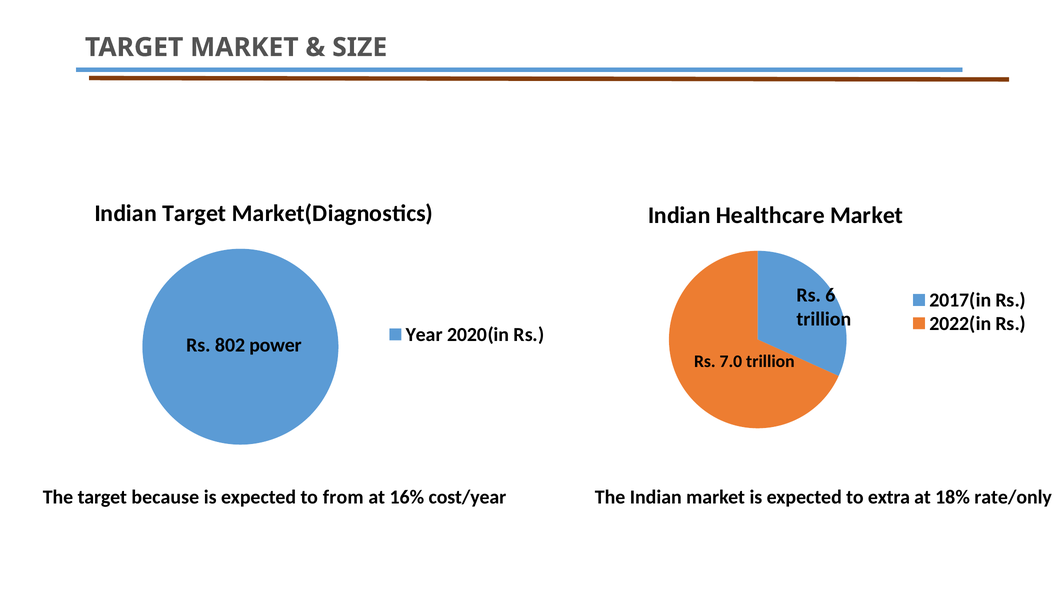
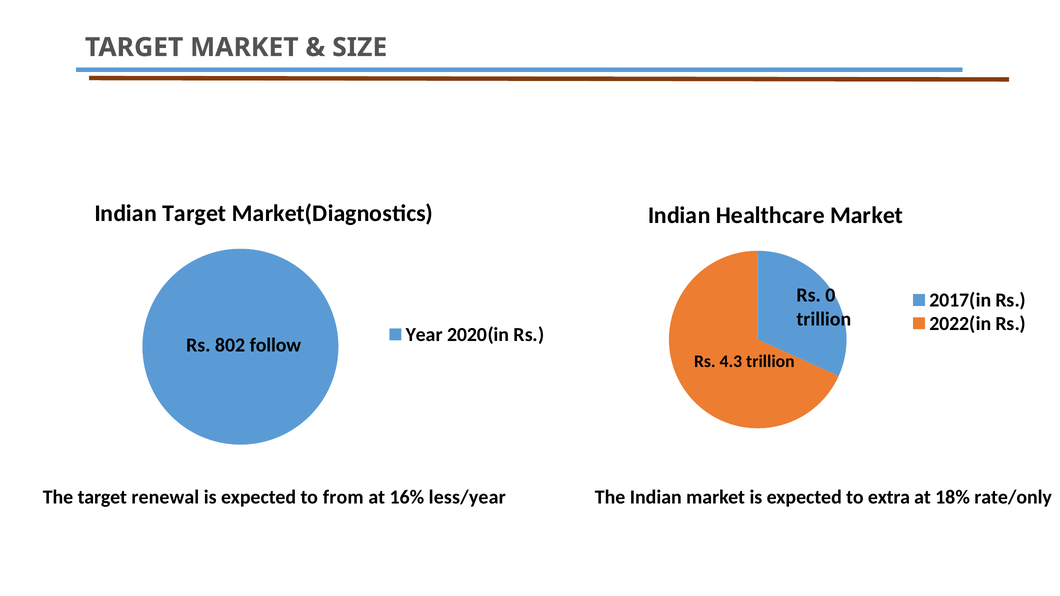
6: 6 -> 0
power: power -> follow
7.0: 7.0 -> 4.3
because: because -> renewal
cost/year: cost/year -> less/year
